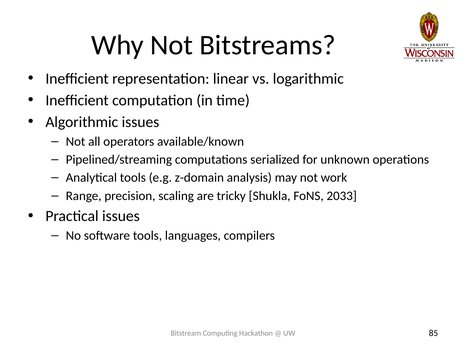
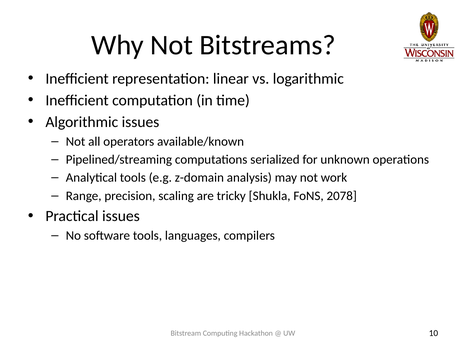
2033: 2033 -> 2078
85: 85 -> 10
